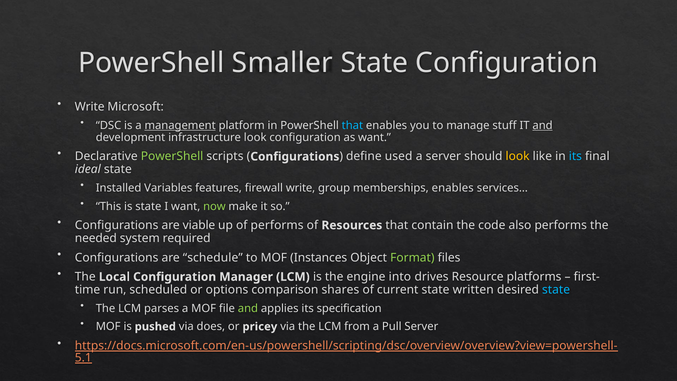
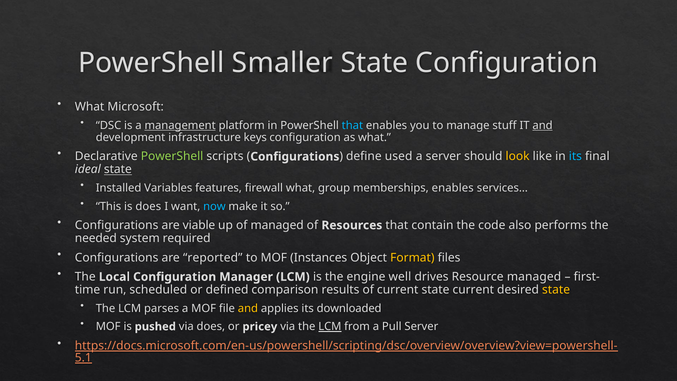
Write at (90, 107): Write -> What
infrastructure look: look -> keys
as want: want -> what
state at (118, 169) underline: none -> present
firewall write: write -> what
is state: state -> does
now colour: light green -> light blue
of performs: performs -> managed
schedule: schedule -> reported
Format colour: light green -> yellow
into: into -> well
Resource platforms: platforms -> managed
options: options -> defined
shares: shares -> results
state written: written -> current
state at (556, 290) colour: light blue -> yellow
and at (248, 308) colour: light green -> yellow
specification: specification -> downloaded
LCM at (330, 326) underline: none -> present
